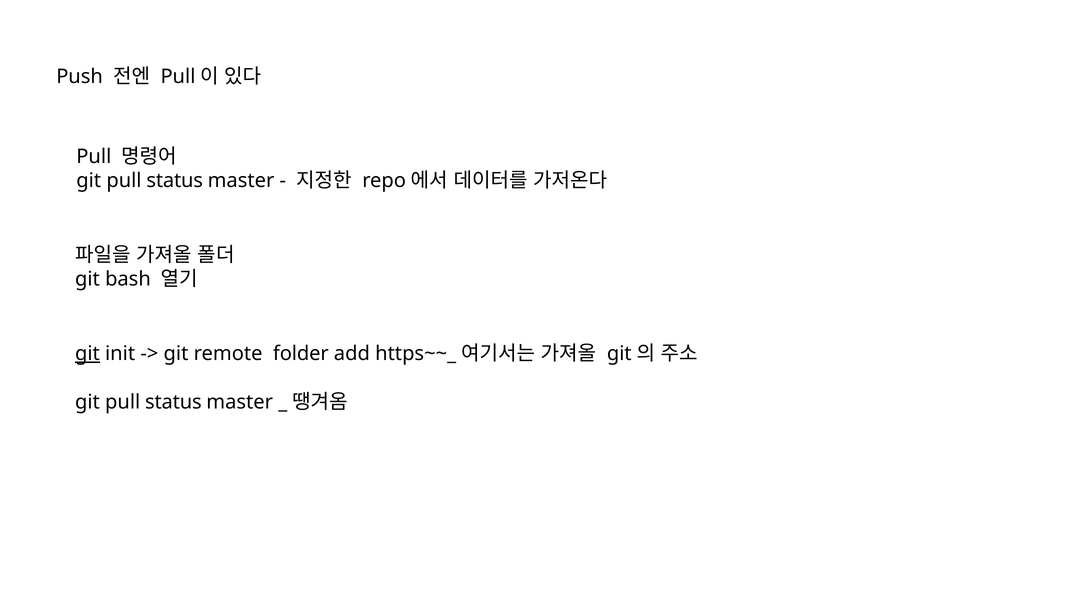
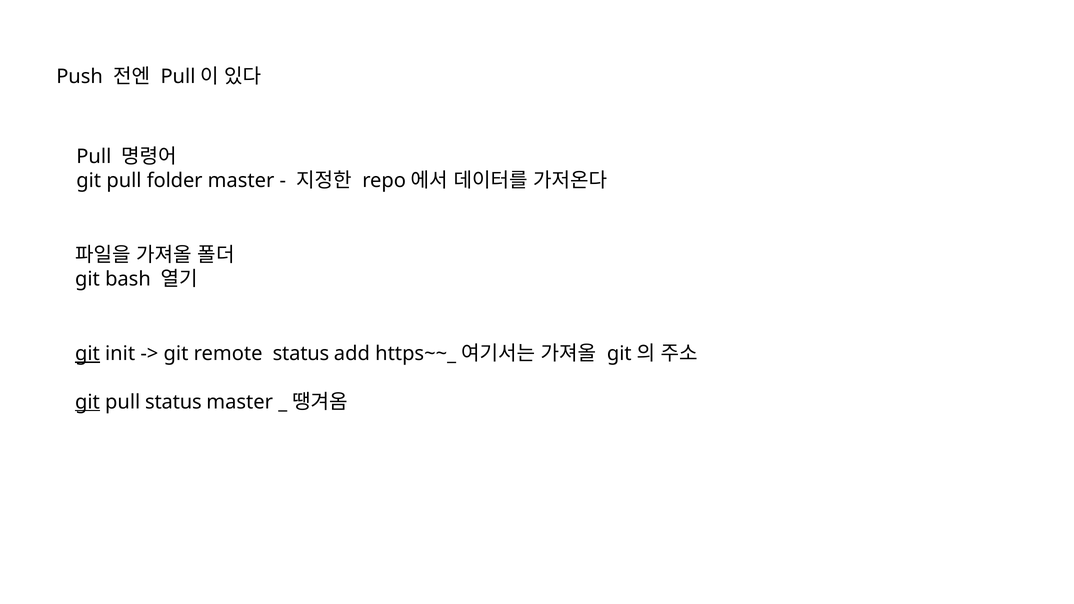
status at (175, 181): status -> folder
remote folder: folder -> status
git at (87, 402) underline: none -> present
